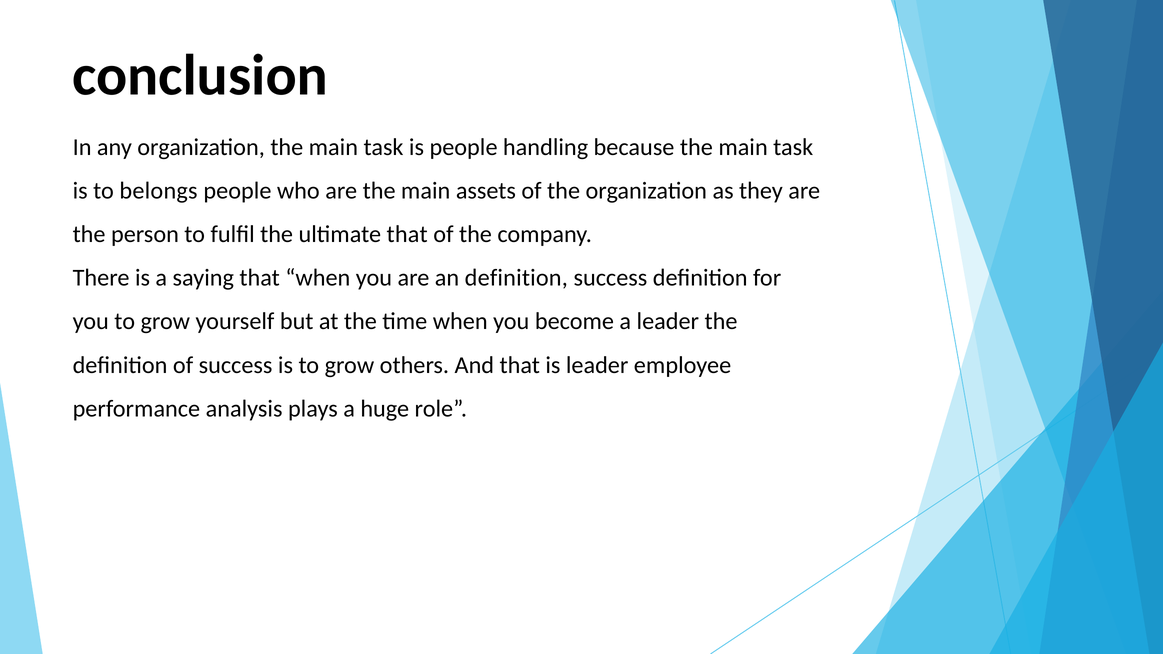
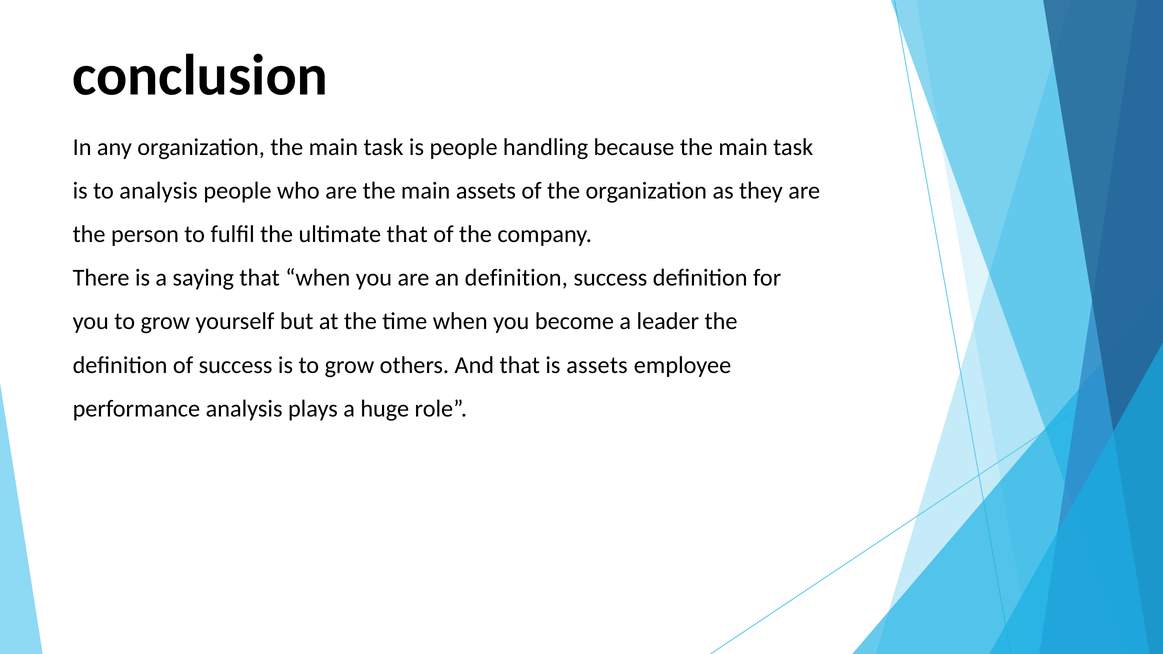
to belongs: belongs -> analysis
is leader: leader -> assets
